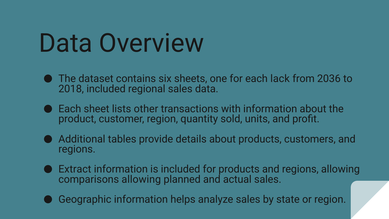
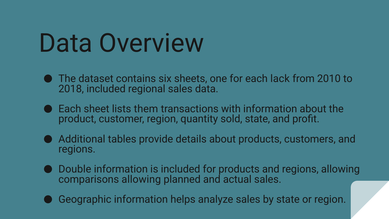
2036: 2036 -> 2010
other: other -> them
sold units: units -> state
Extract: Extract -> Double
